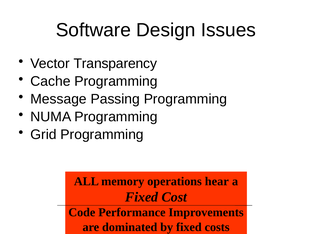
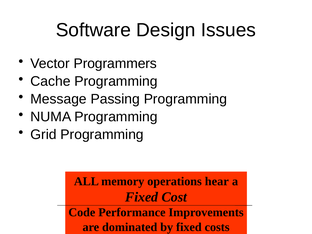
Transparency: Transparency -> Programmers
